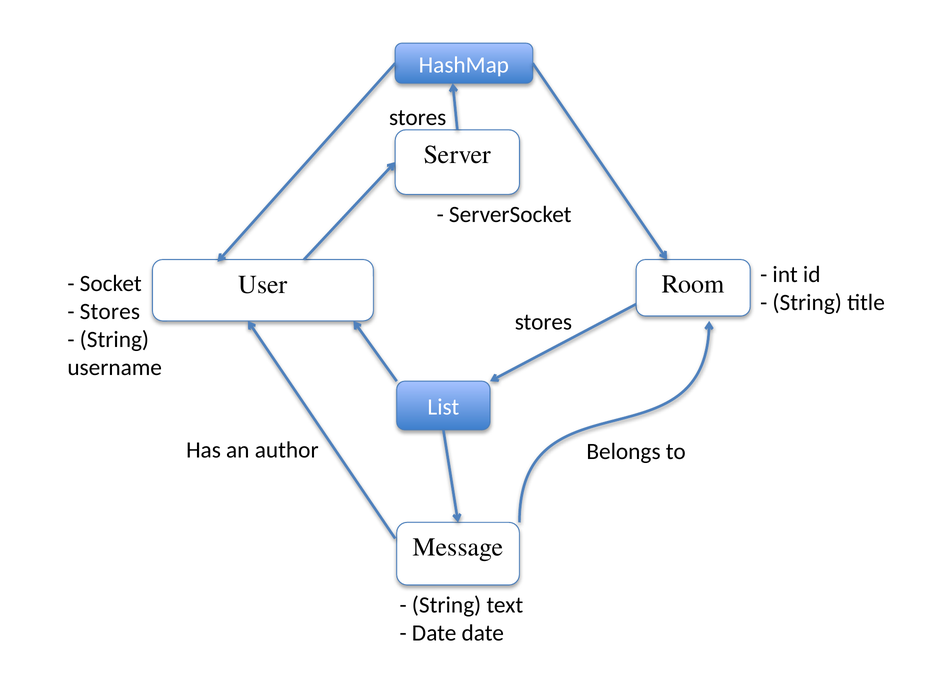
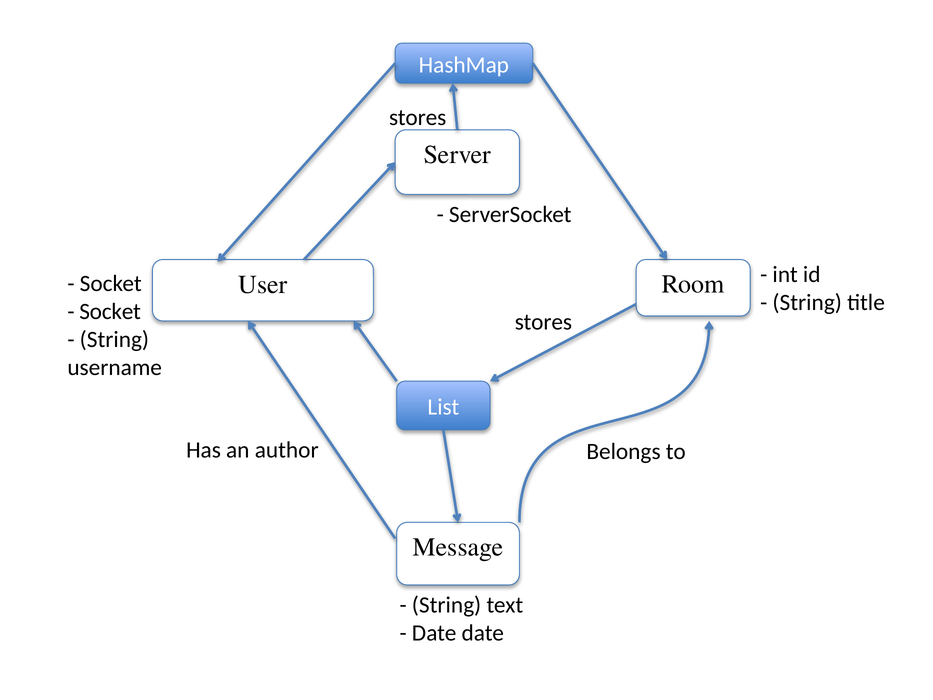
Stores at (110, 311): Stores -> Socket
